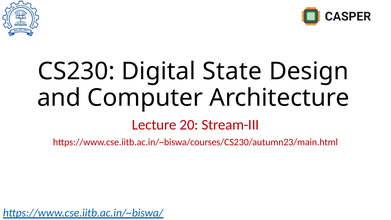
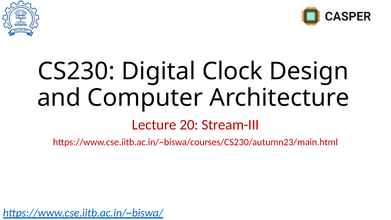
State: State -> Clock
